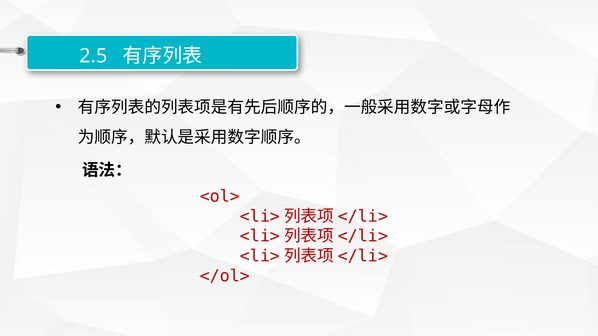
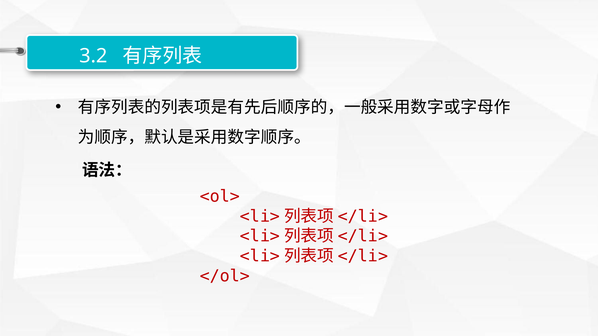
2.5: 2.5 -> 3.2
